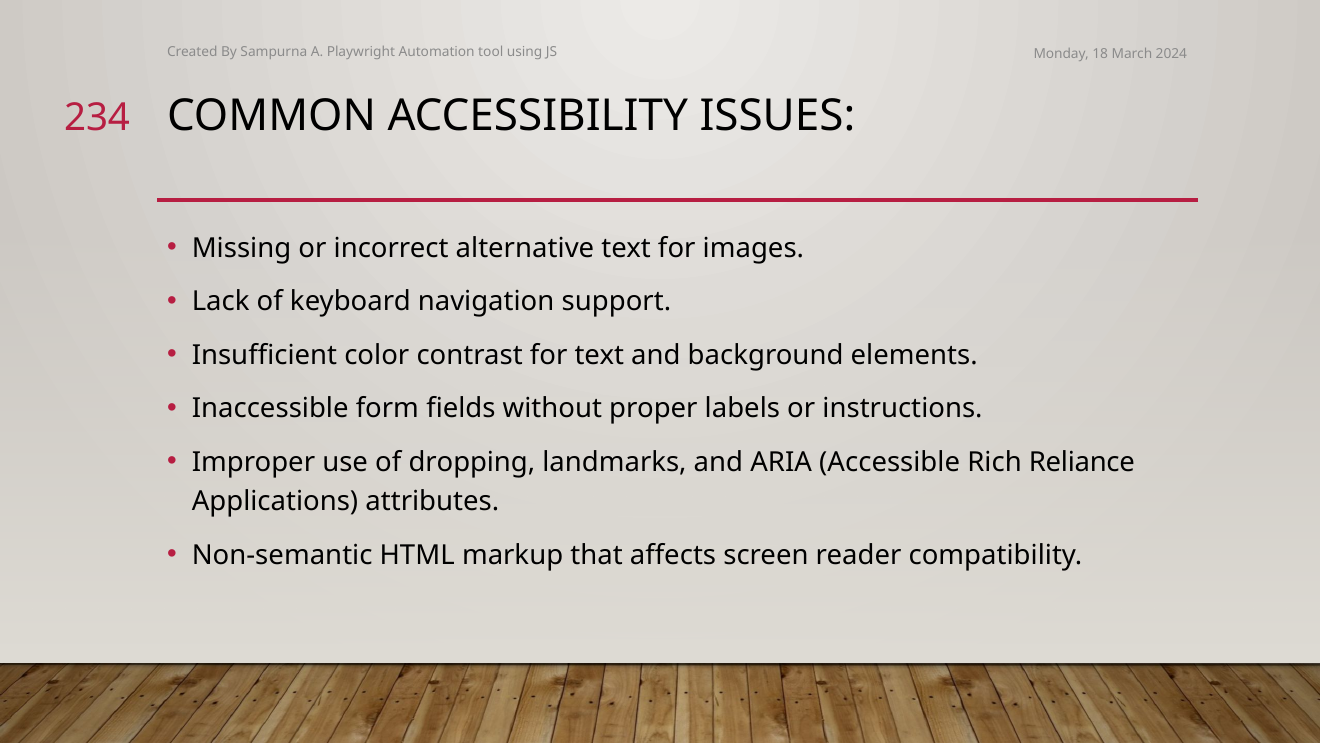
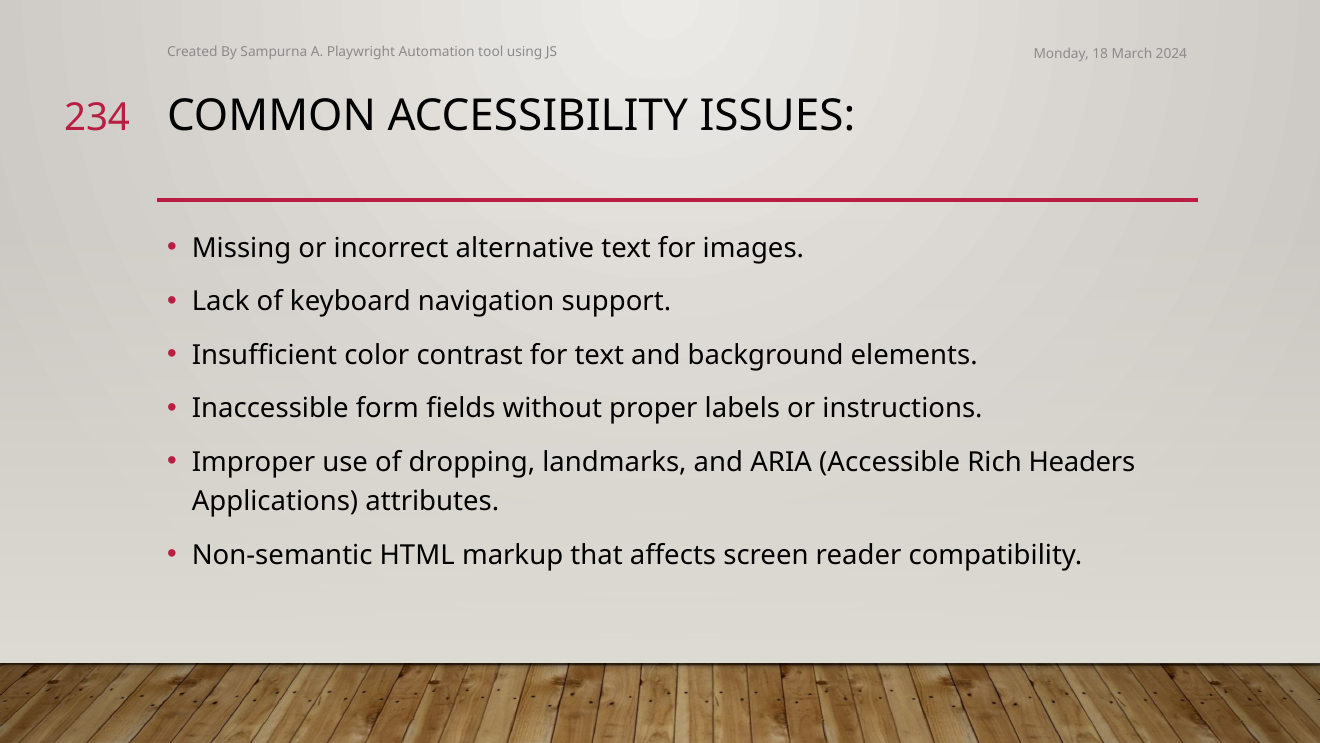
Reliance: Reliance -> Headers
